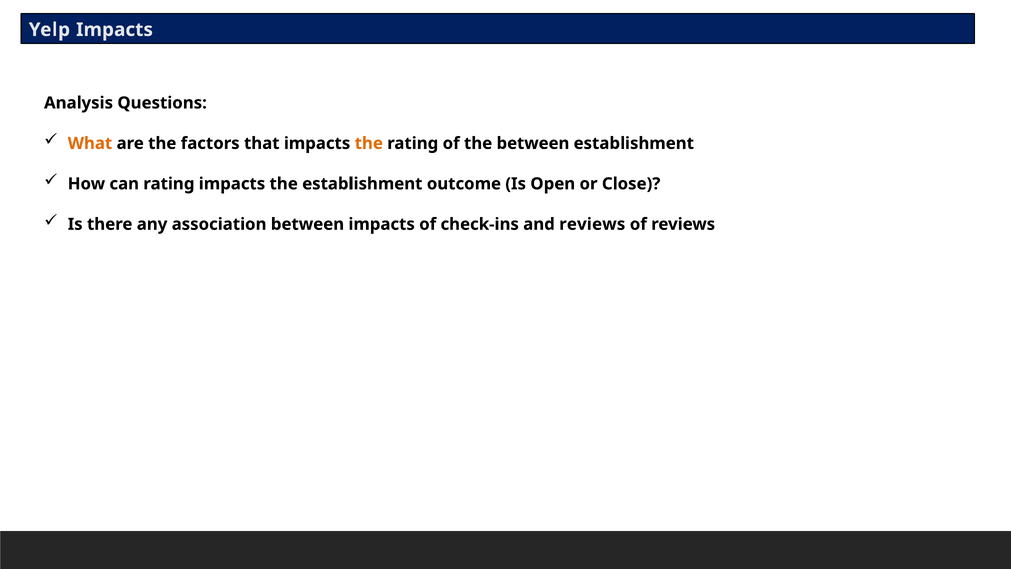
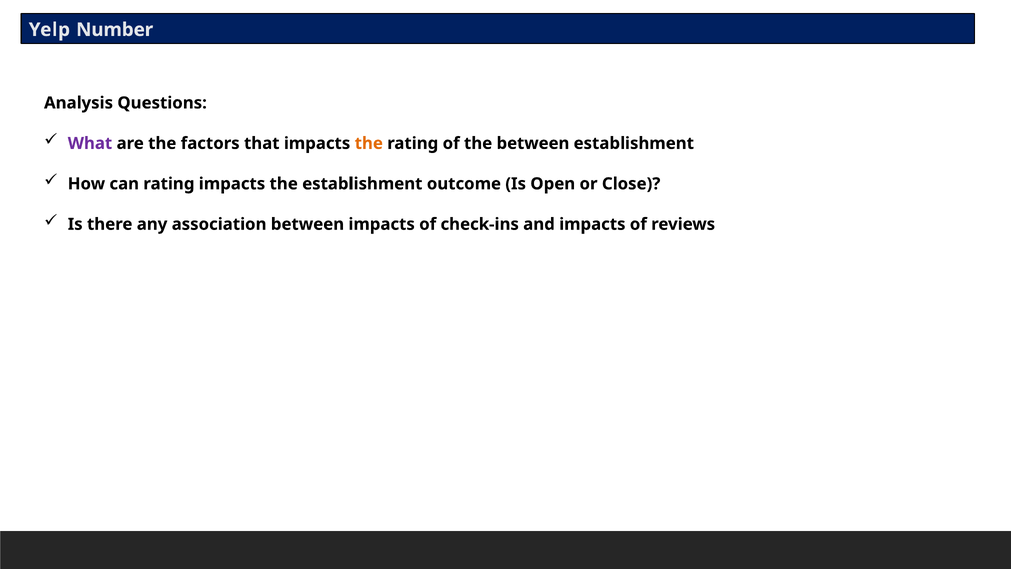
Yelp Impacts: Impacts -> Number
What colour: orange -> purple
and reviews: reviews -> impacts
